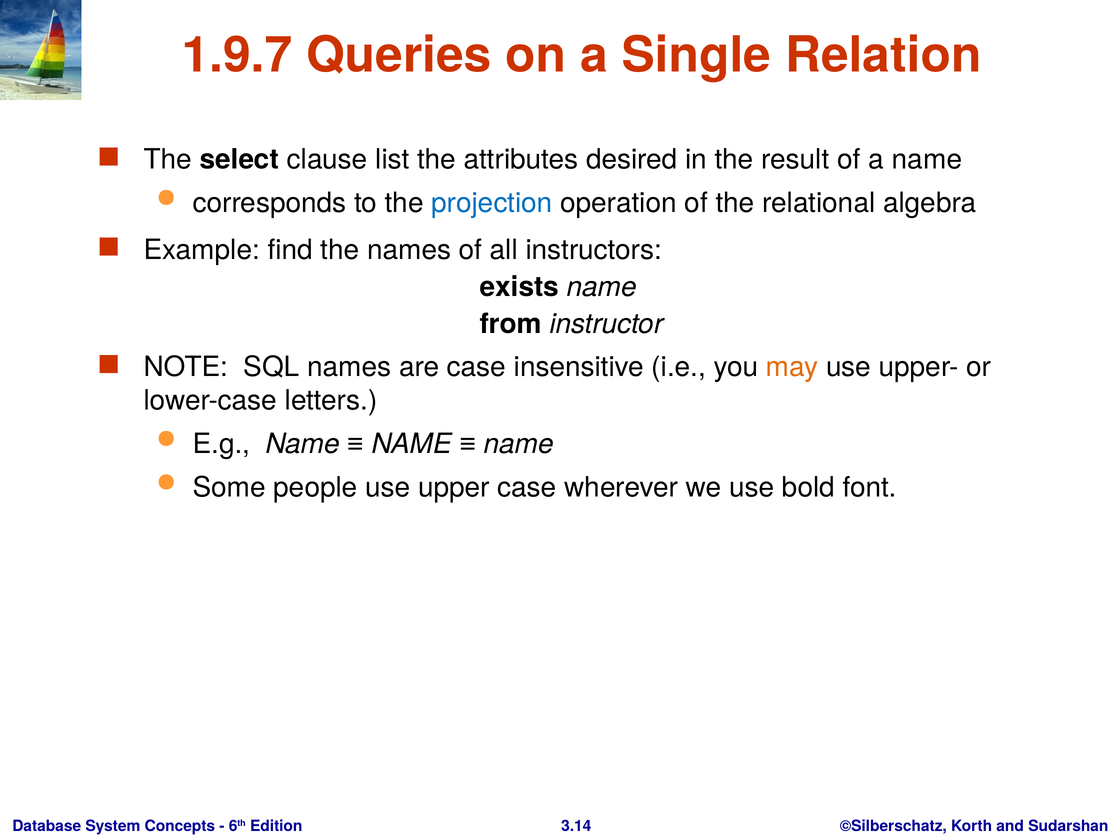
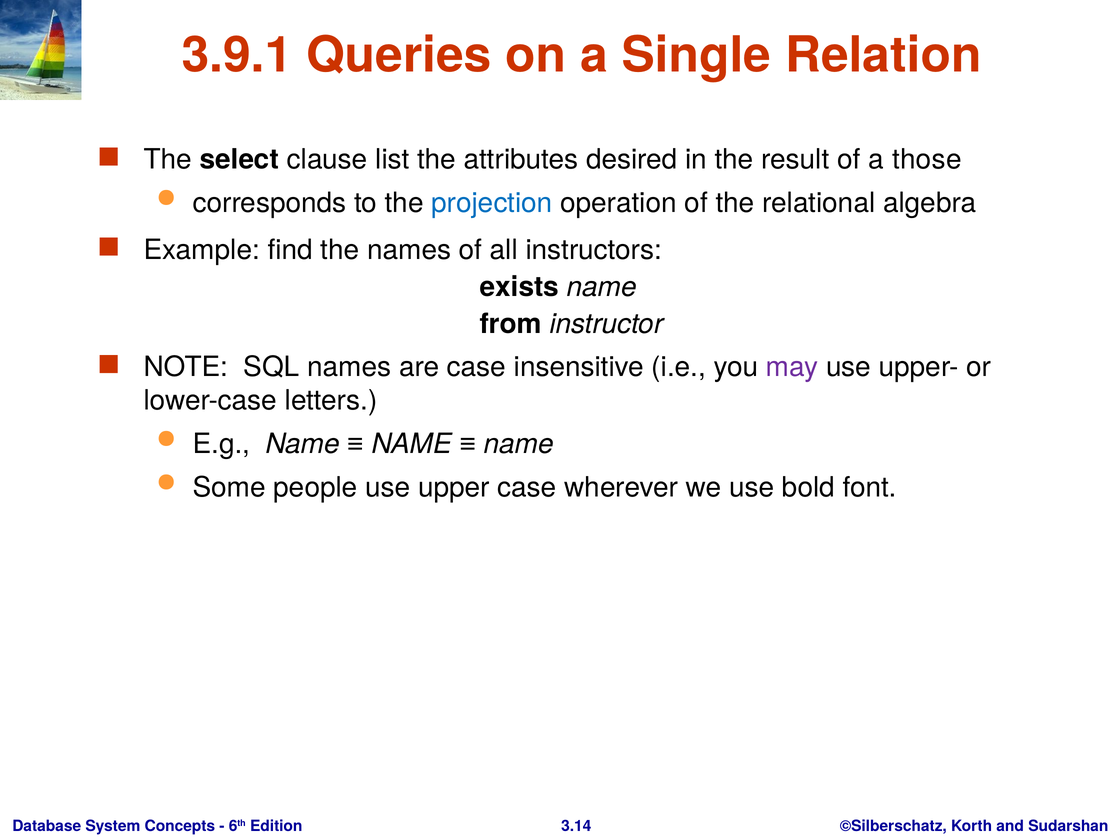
1.9.7: 1.9.7 -> 3.9.1
a name: name -> those
may colour: orange -> purple
